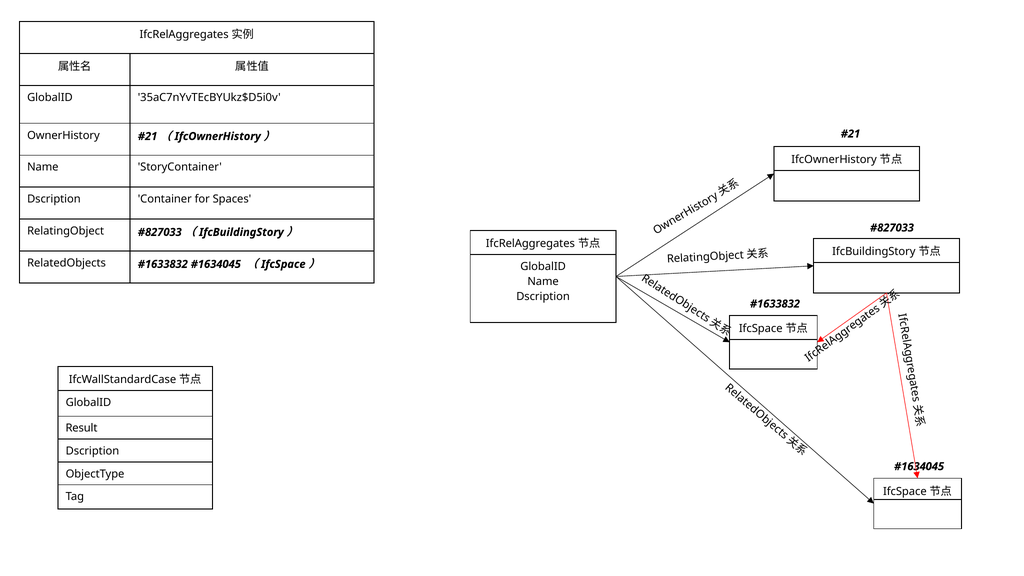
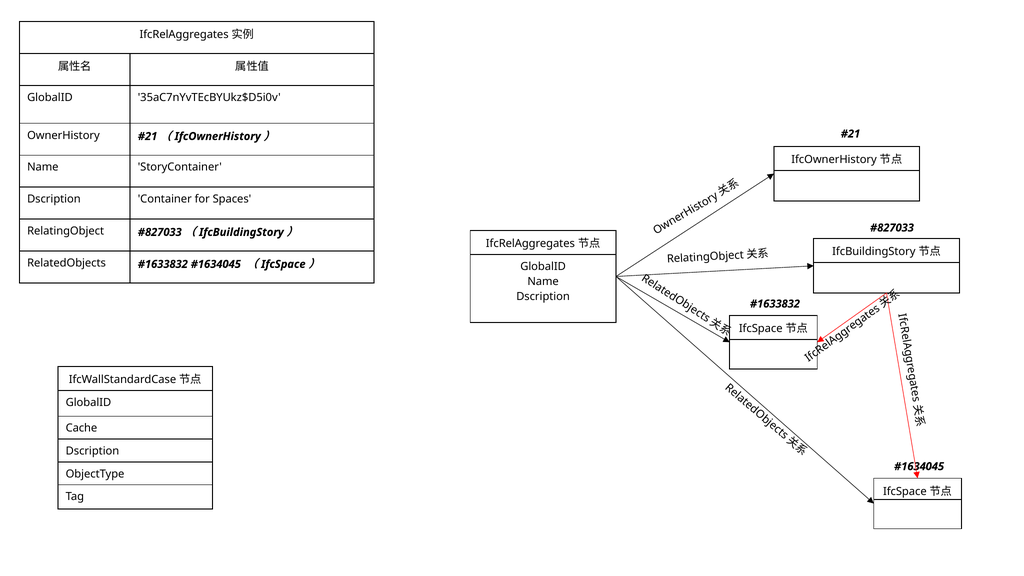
Result: Result -> Cache
